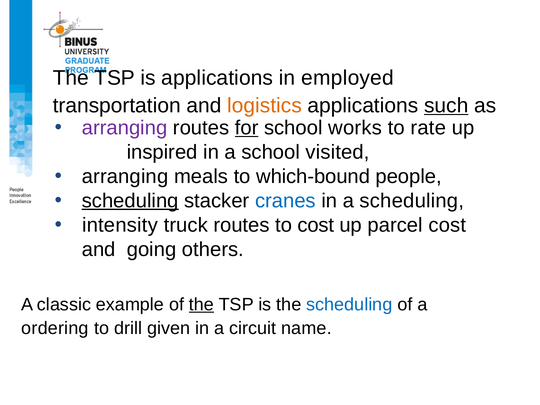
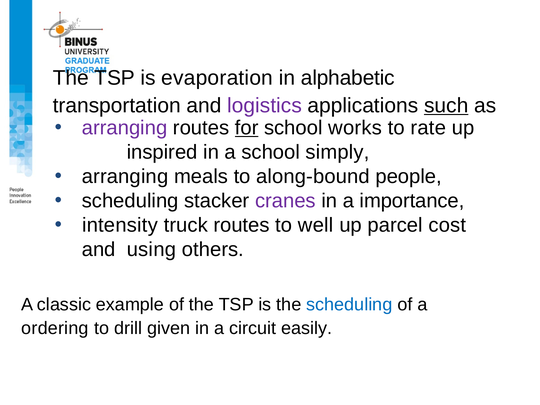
is applications: applications -> evaporation
employed: employed -> alphabetic
logistics colour: orange -> purple
visited: visited -> simply
which-bound: which-bound -> along-bound
scheduling at (130, 201) underline: present -> none
cranes colour: blue -> purple
a scheduling: scheduling -> importance
to cost: cost -> well
going: going -> using
the at (201, 304) underline: present -> none
name: name -> easily
